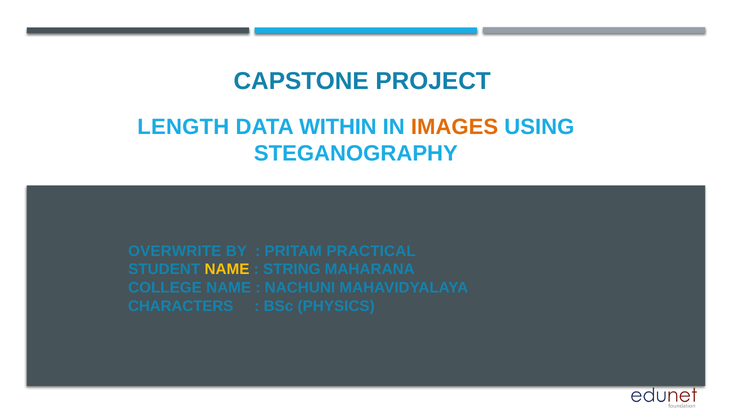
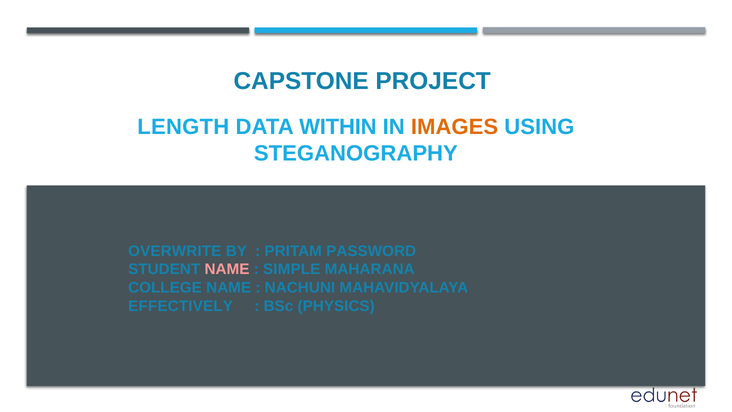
PRACTICAL: PRACTICAL -> PASSWORD
NAME at (227, 269) colour: yellow -> pink
STRING: STRING -> SIMPLE
CHARACTERS: CHARACTERS -> EFFECTIVELY
